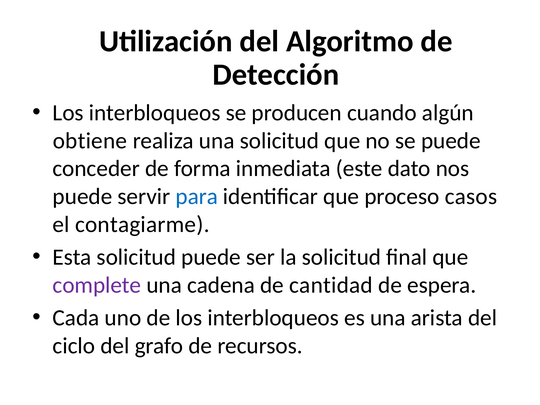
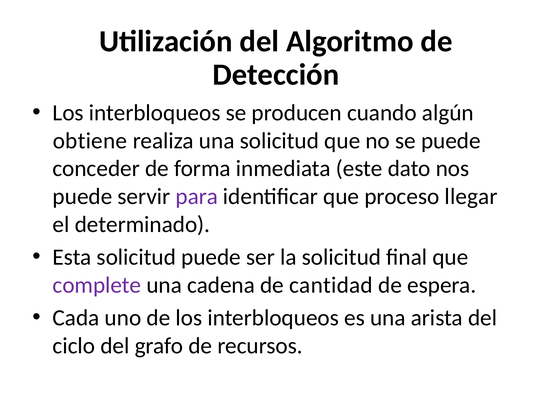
para colour: blue -> purple
casos: casos -> llegar
contagiarme: contagiarme -> determinado
